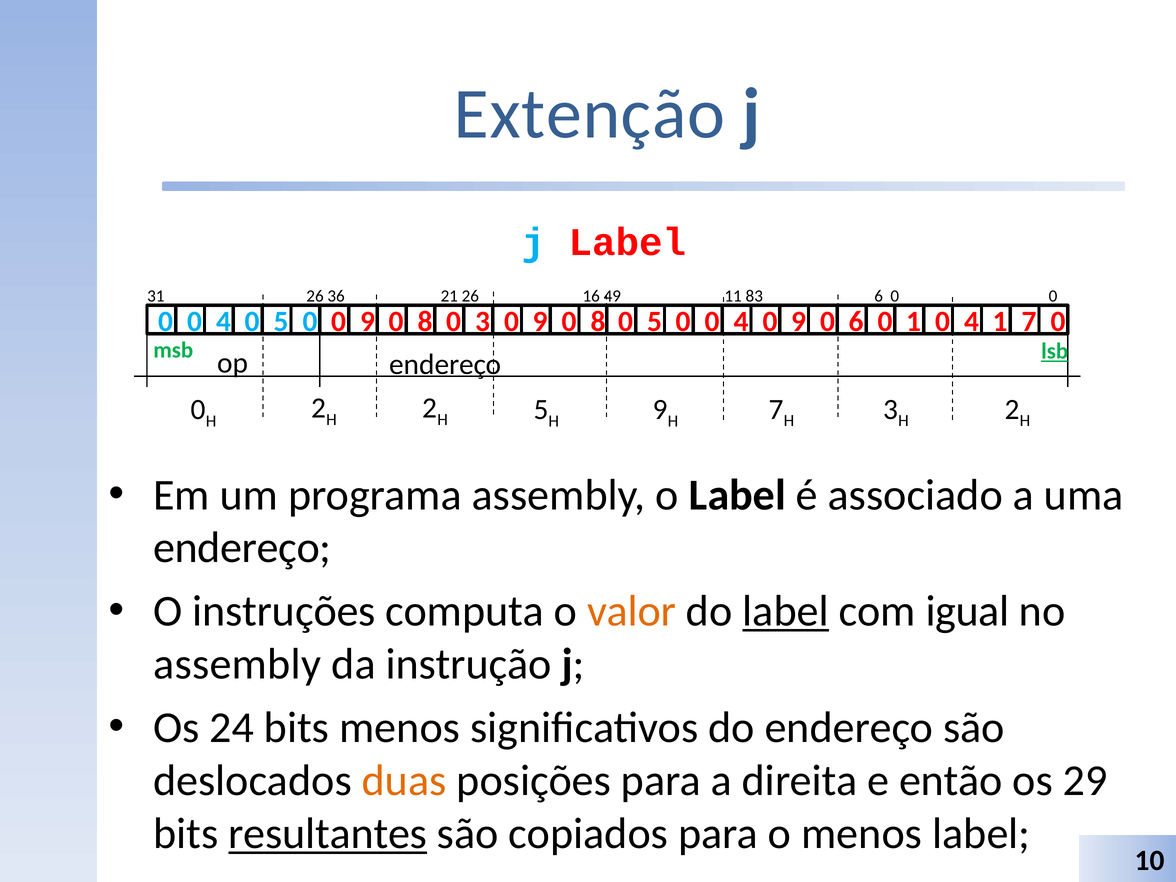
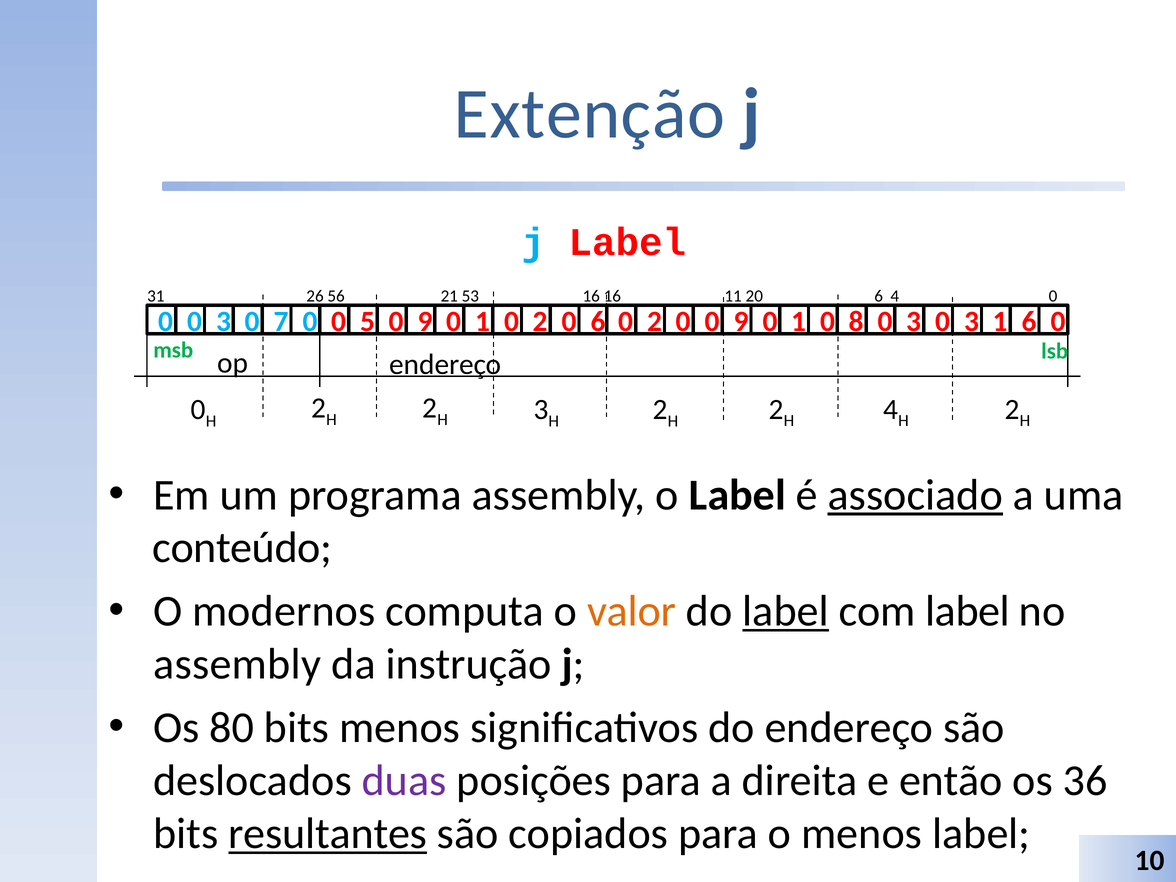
36: 36 -> 56
21 26: 26 -> 53
16 49: 49 -> 16
83: 83 -> 20
0 at (895, 296): 0 -> 4
4 at (223, 322): 4 -> 3
5 at (281, 322): 5 -> 7
0 0 9: 9 -> 5
8 at (425, 322): 8 -> 9
3 at (483, 322): 3 -> 1
9 at (540, 322): 9 -> 2
8 at (598, 322): 8 -> 6
5 at (655, 322): 5 -> 2
4 at (741, 322): 4 -> 9
9 at (799, 322): 9 -> 1
0 6: 6 -> 8
1 at (914, 322): 1 -> 3
4 at (972, 322): 4 -> 3
1 7: 7 -> 6
lsb underline: present -> none
5 at (541, 410): 5 -> 3
9 at (660, 410): 9 -> 2
7 at (776, 409): 7 -> 2
3 at (891, 409): 3 -> 4
associado underline: none -> present
endereço at (242, 548): endereço -> conteúdo
instruções: instruções -> modernos
com igual: igual -> label
24: 24 -> 80
duas colour: orange -> purple
29: 29 -> 36
